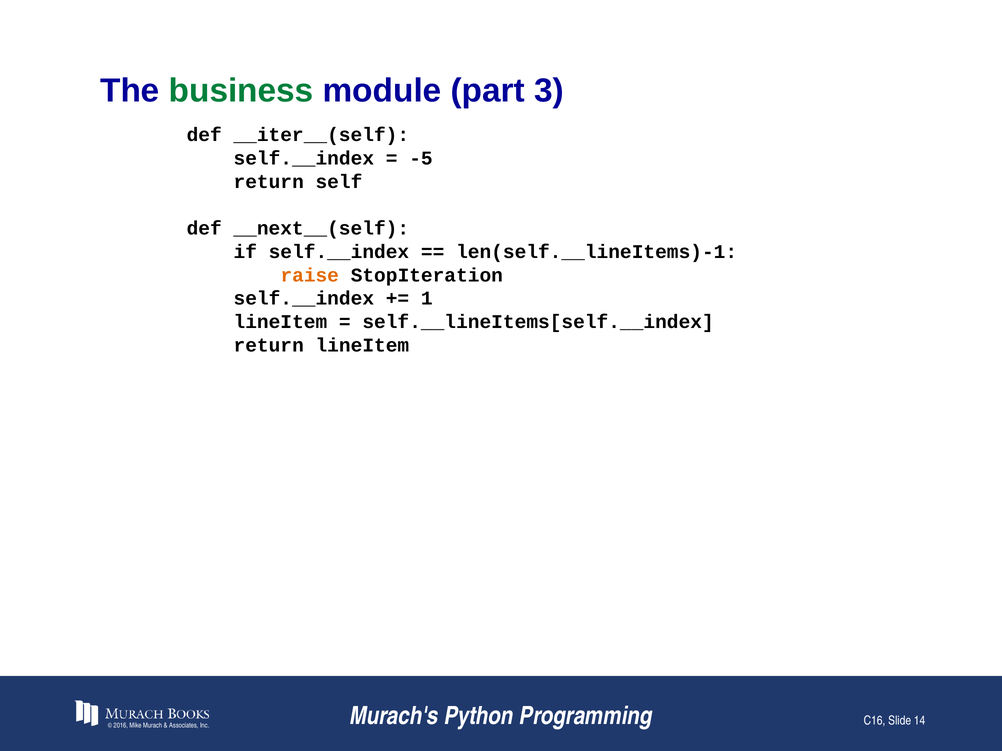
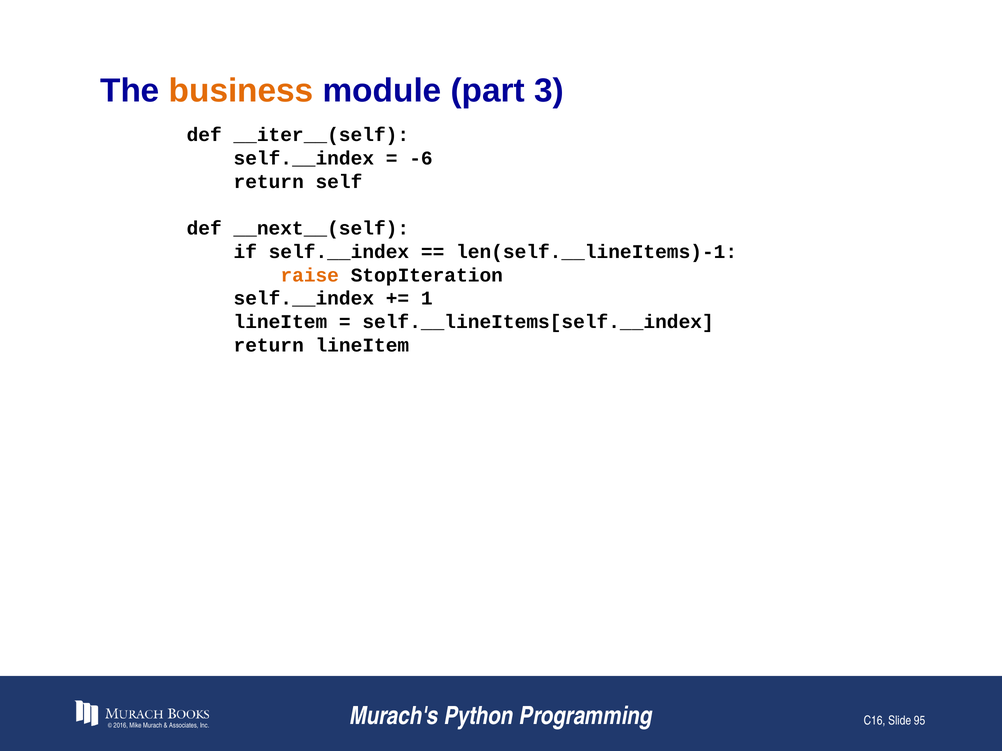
business colour: green -> orange
-5: -5 -> -6
14: 14 -> 95
